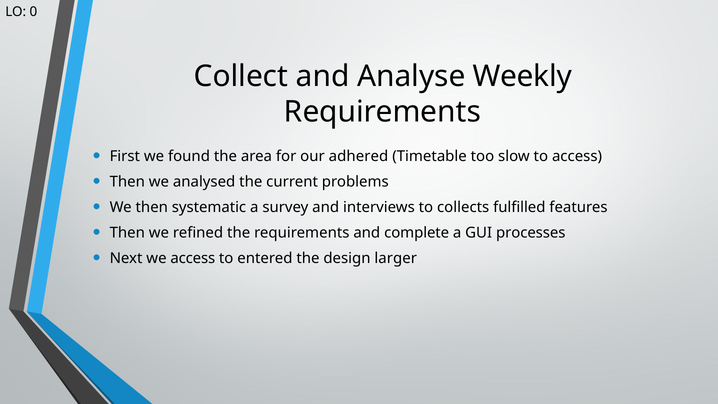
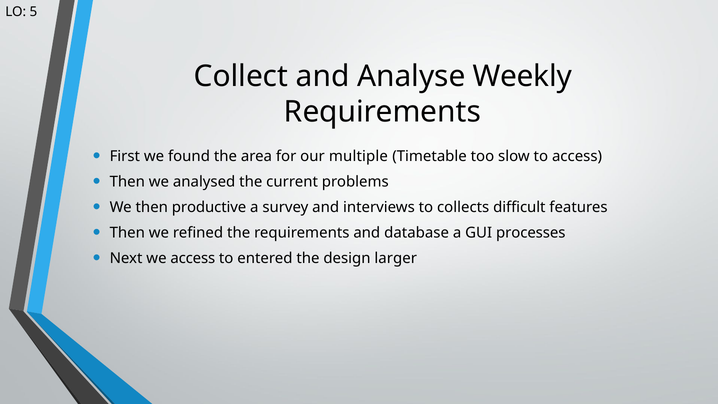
0: 0 -> 5
adhered: adhered -> multiple
systematic: systematic -> productive
fulfilled: fulfilled -> difficult
complete: complete -> database
